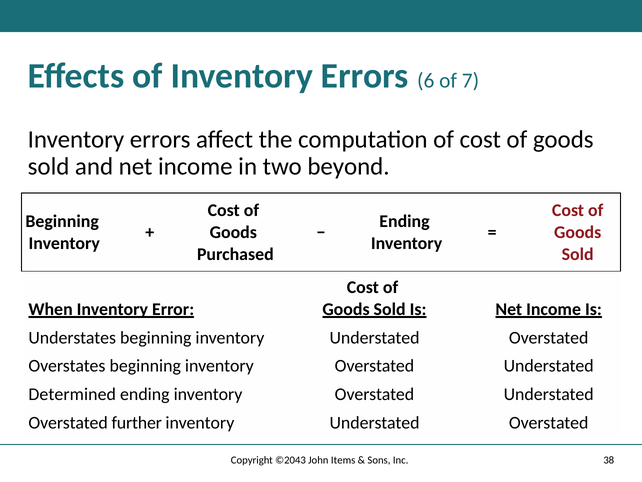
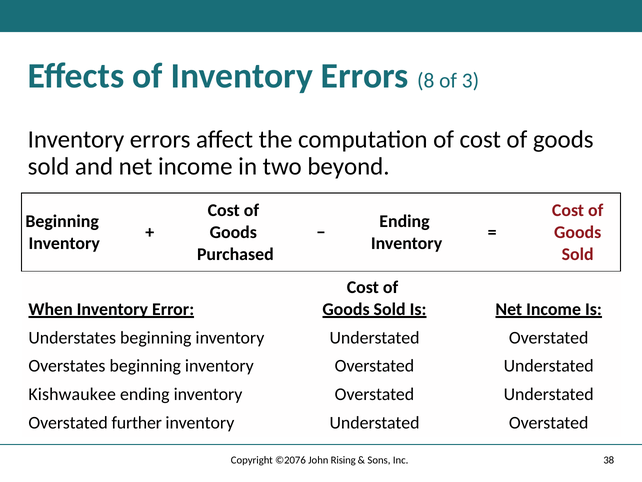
6: 6 -> 8
7: 7 -> 3
Determined: Determined -> Kishwaukee
©2043: ©2043 -> ©2076
Items: Items -> Rising
